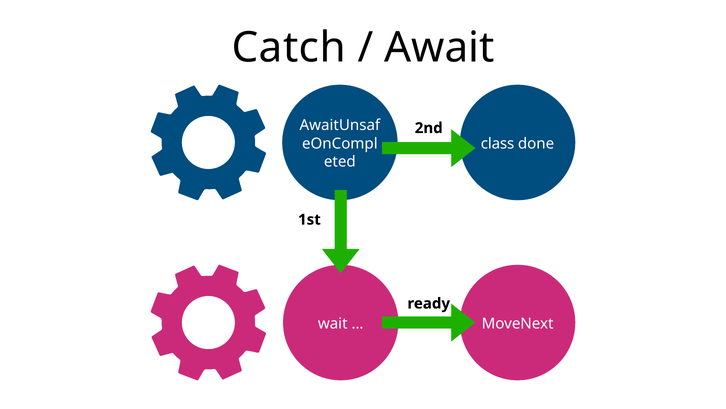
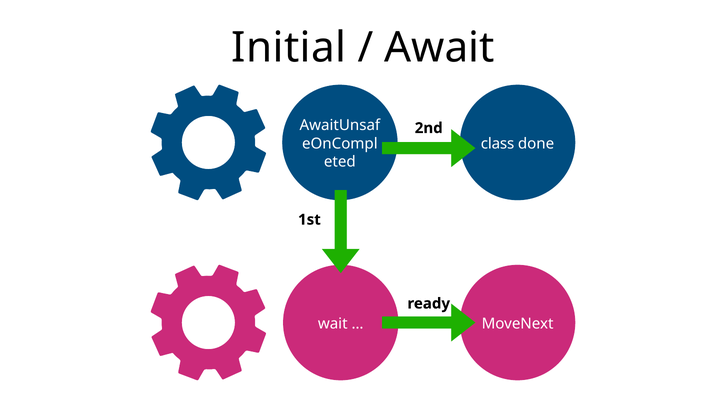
Catch: Catch -> Initial
